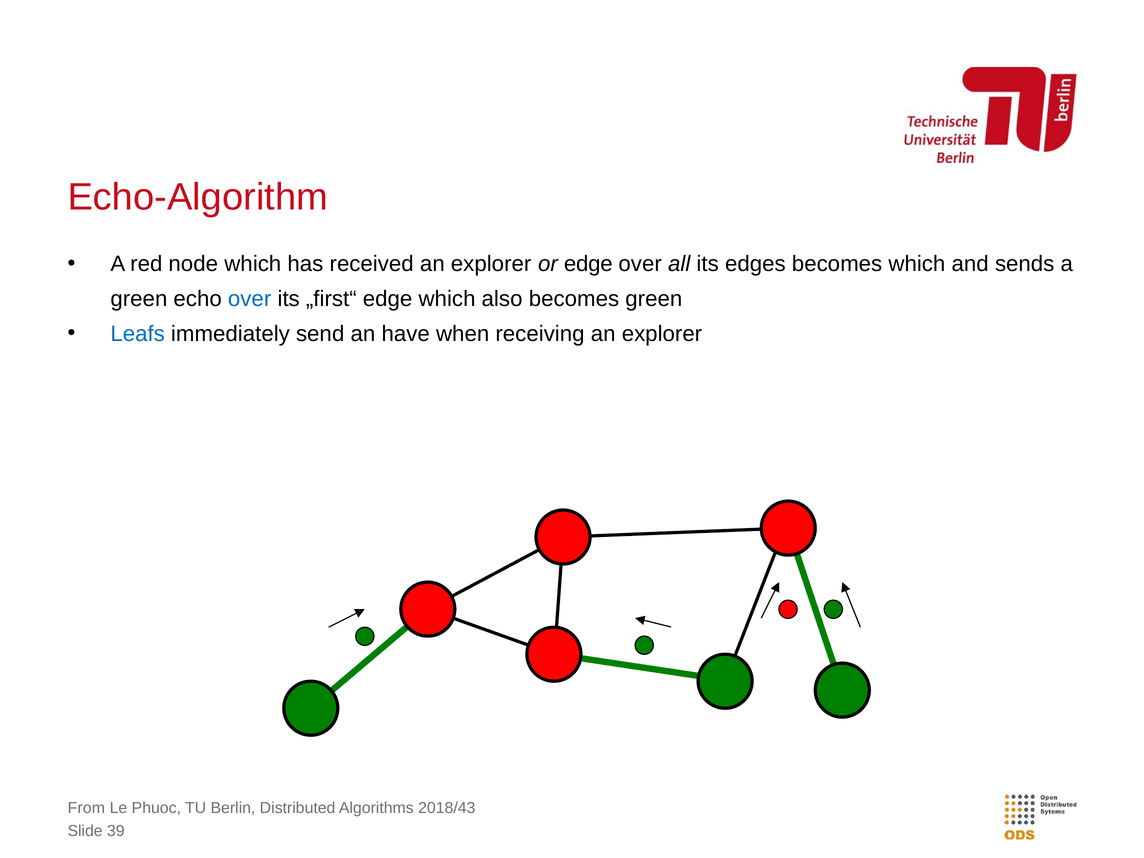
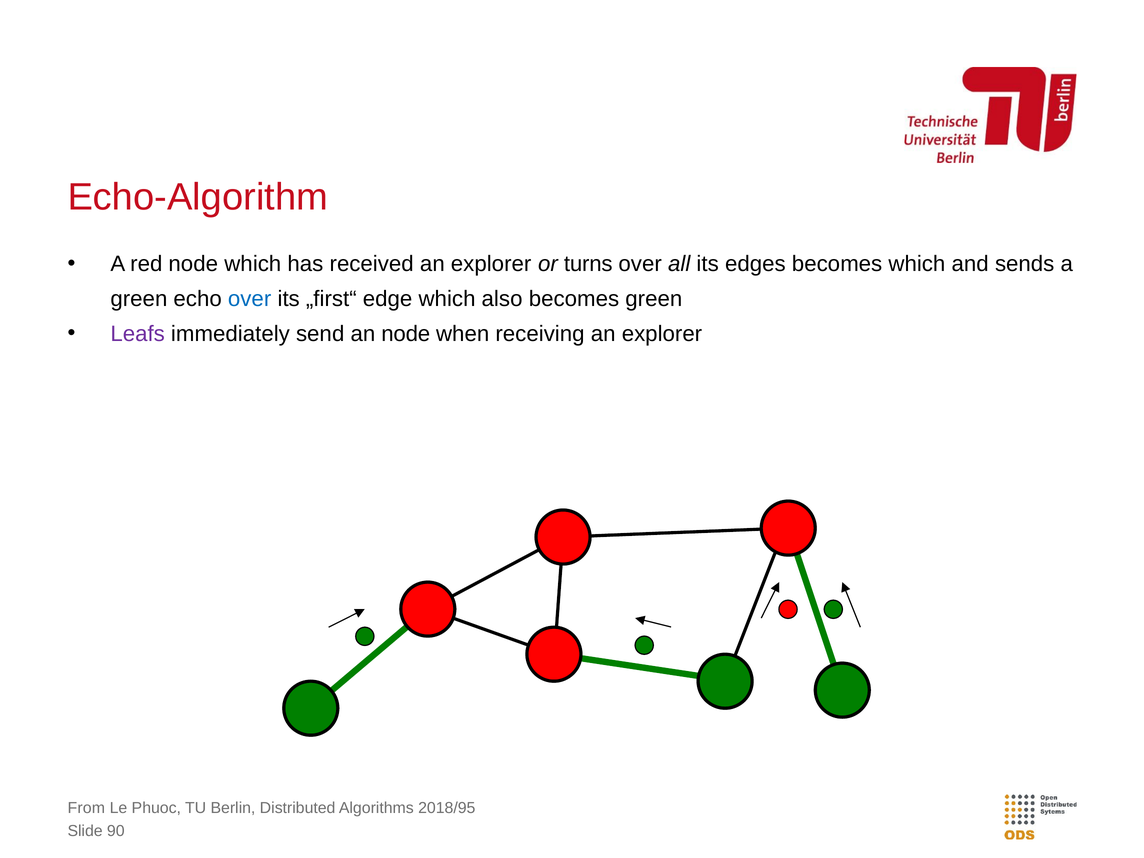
or edge: edge -> turns
Leafs colour: blue -> purple
an have: have -> node
2018/43: 2018/43 -> 2018/95
39: 39 -> 90
